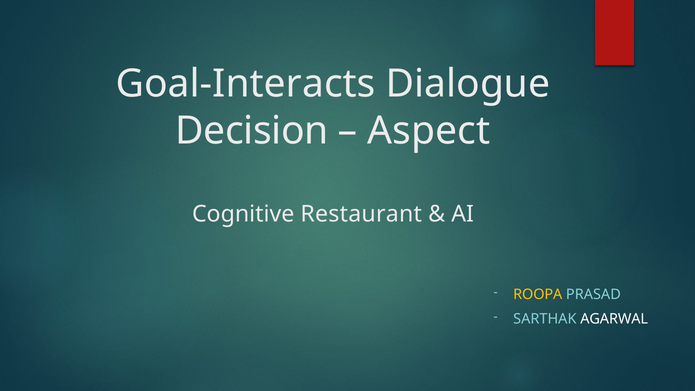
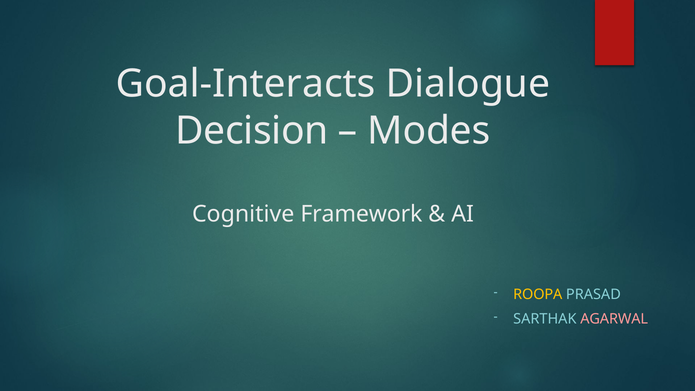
Aspect: Aspect -> Modes
Restaurant: Restaurant -> Framework
AGARWAL colour: white -> pink
